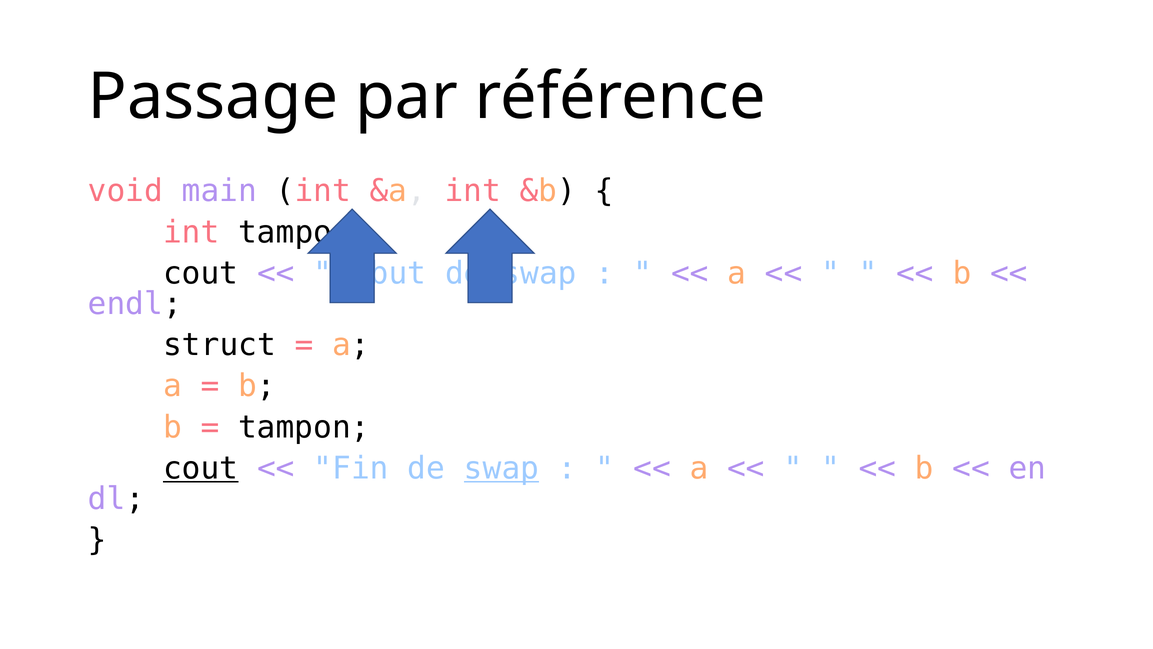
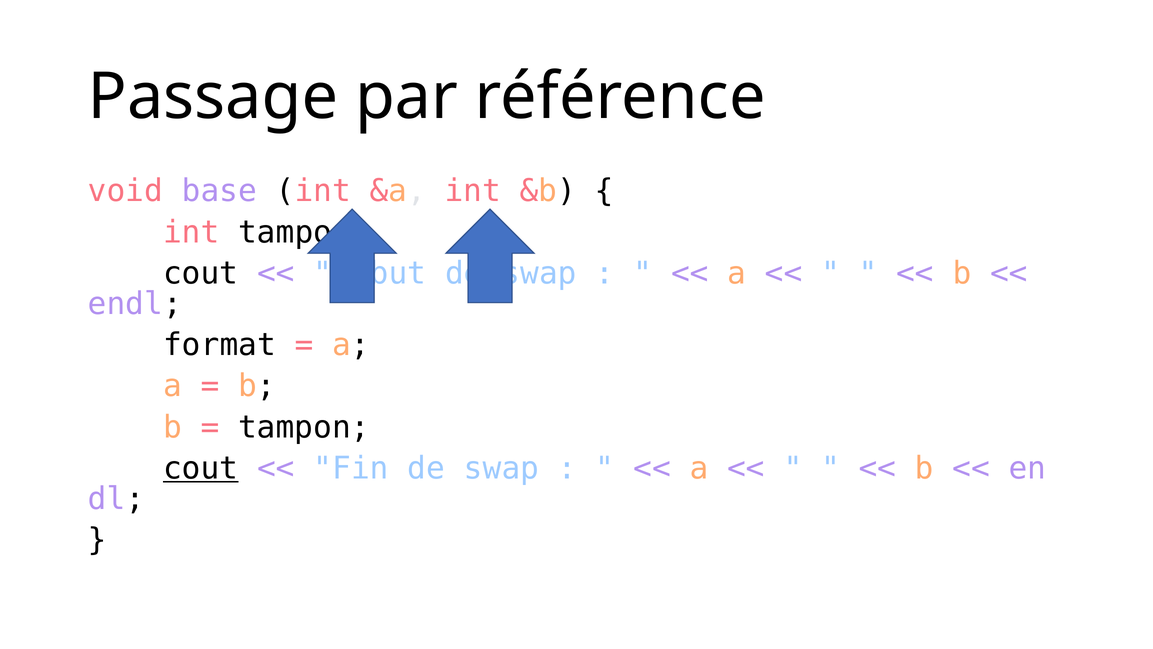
main: main -> base
struct: struct -> format
swap at (501, 468) underline: present -> none
